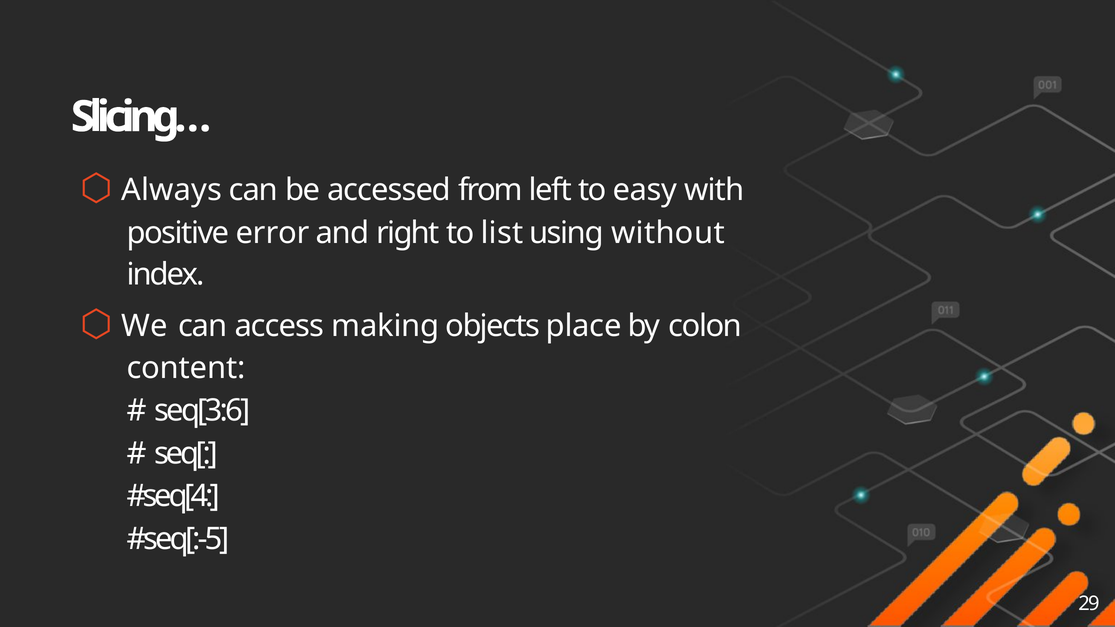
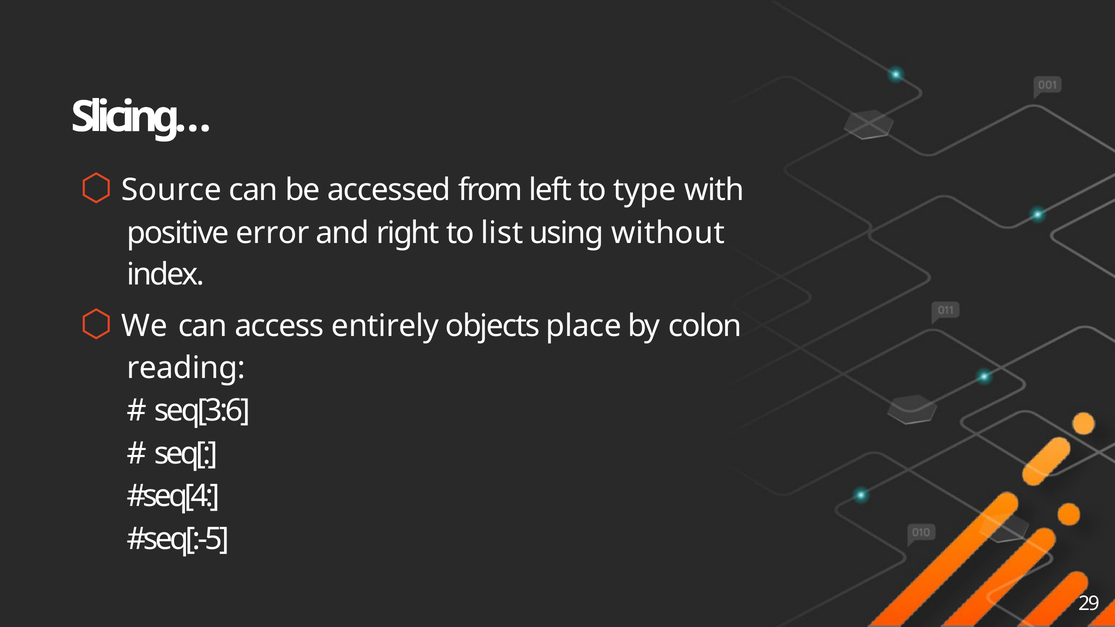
Always: Always -> Source
easy: easy -> type
making: making -> entirely
content: content -> reading
